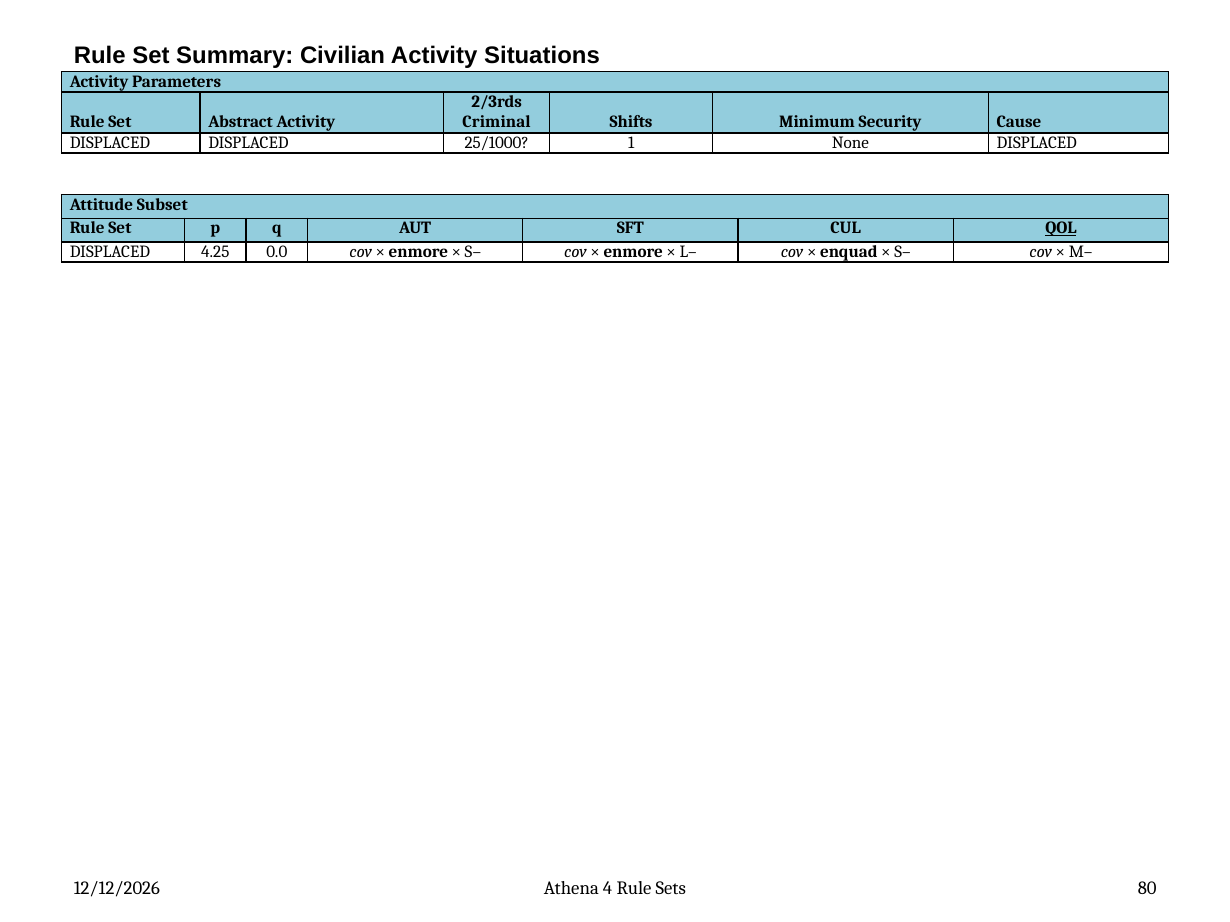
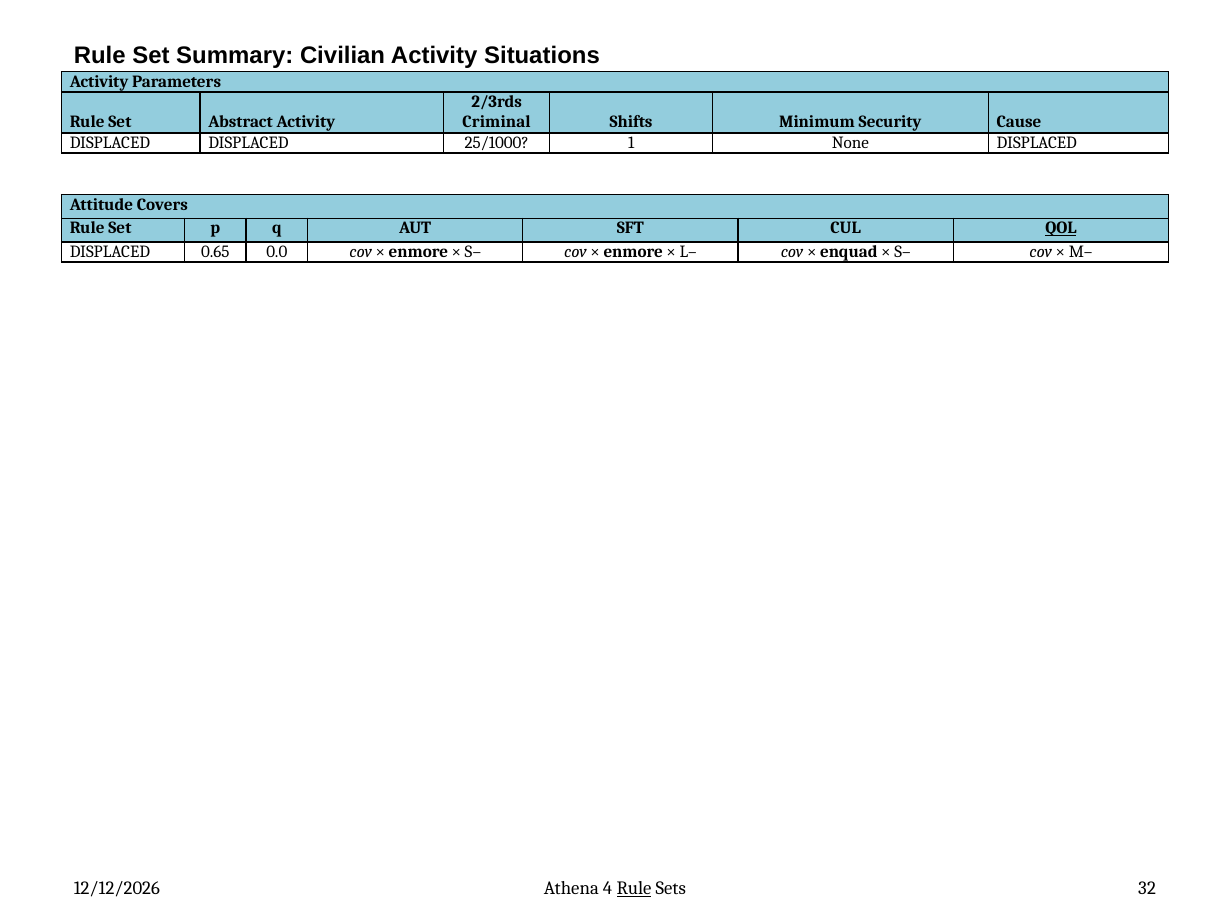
Subset: Subset -> Covers
4.25: 4.25 -> 0.65
Rule at (634, 889) underline: none -> present
80: 80 -> 32
